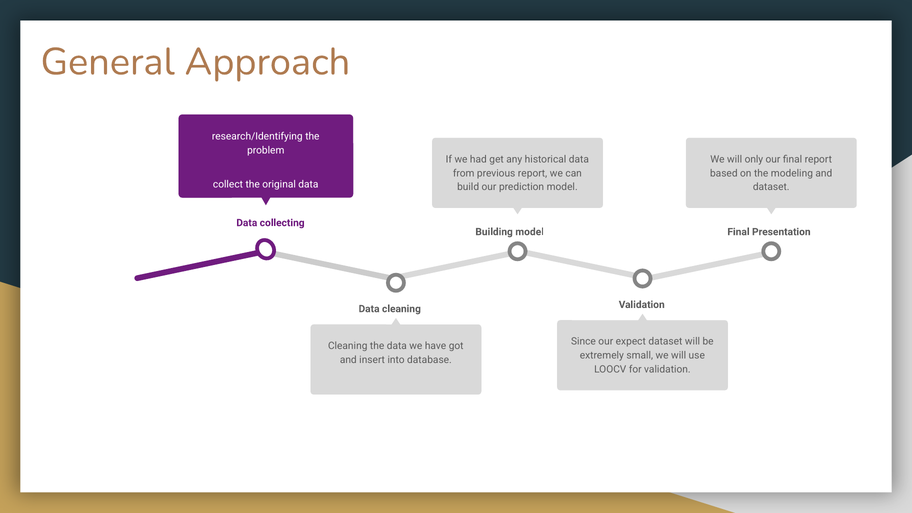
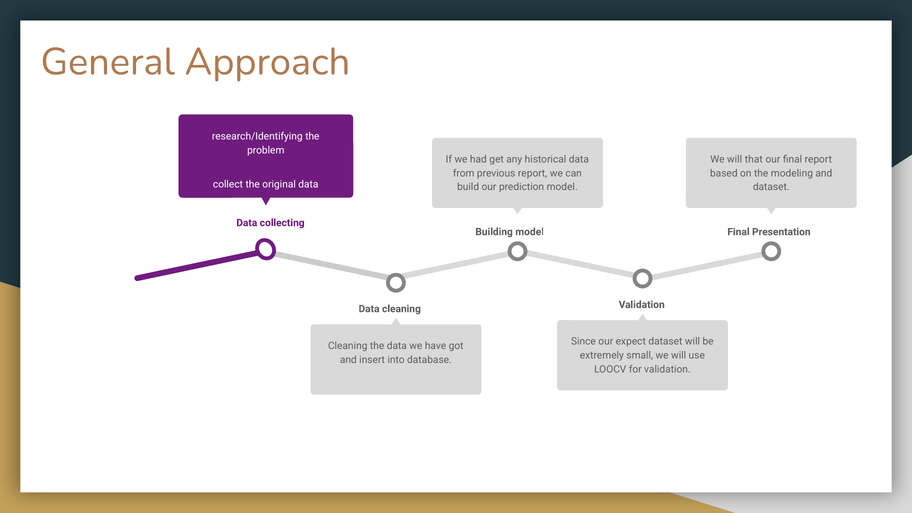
only: only -> that
